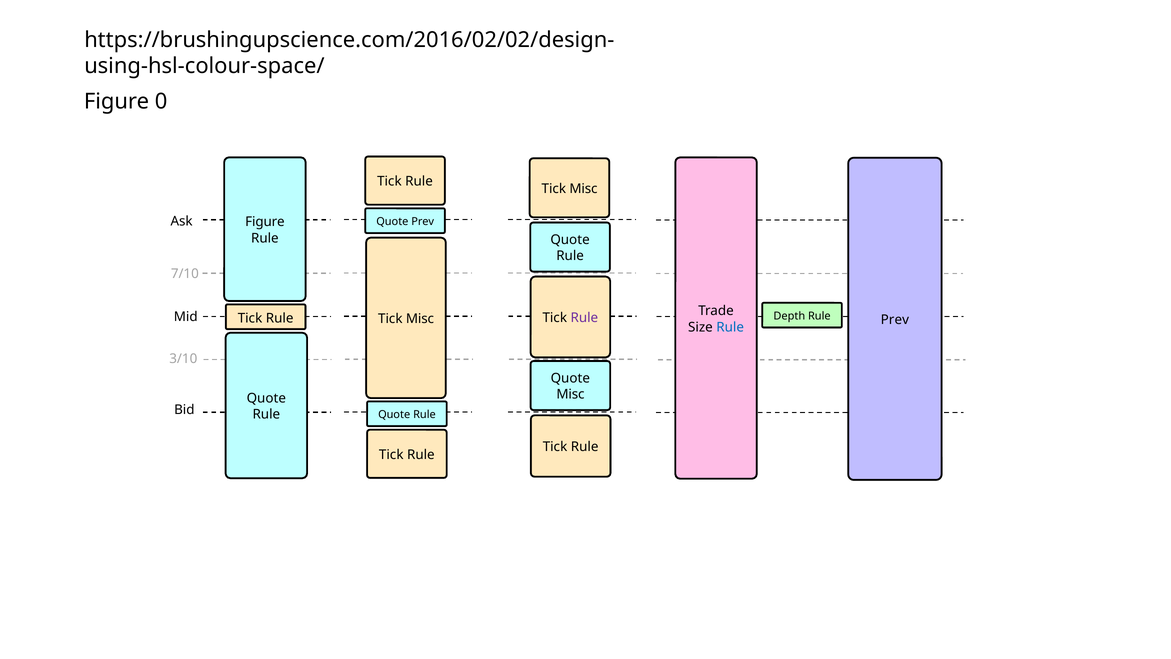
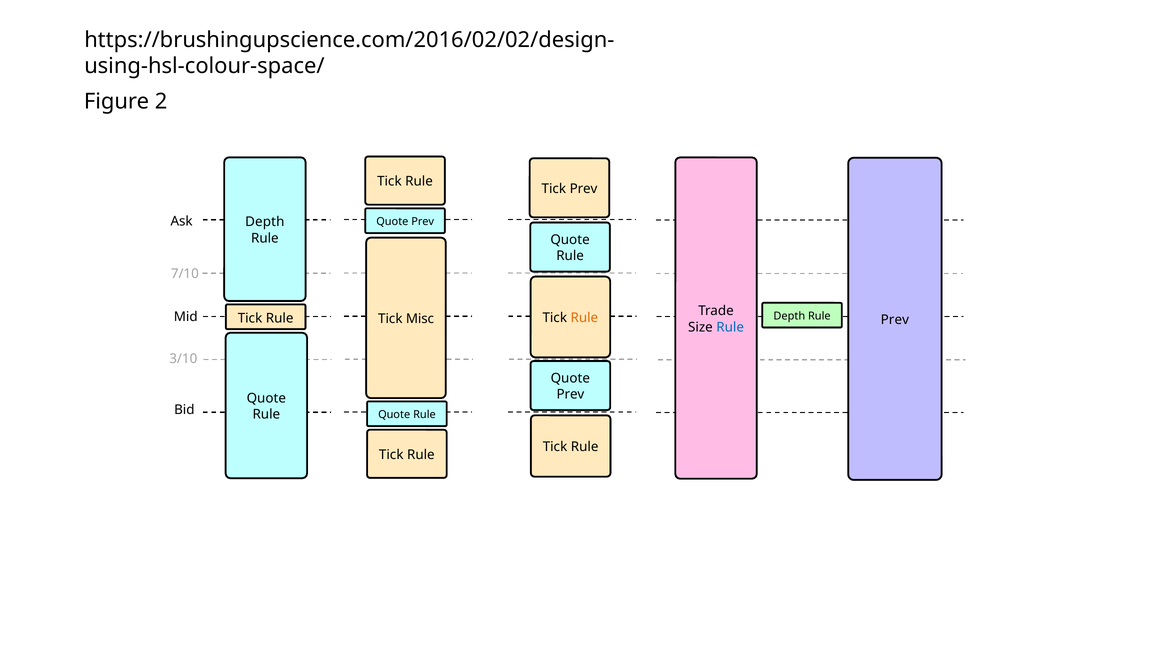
0: 0 -> 2
Misc at (584, 189): Misc -> Prev
Figure at (265, 222): Figure -> Depth
Rule at (584, 318) colour: purple -> orange
Misc at (570, 394): Misc -> Prev
